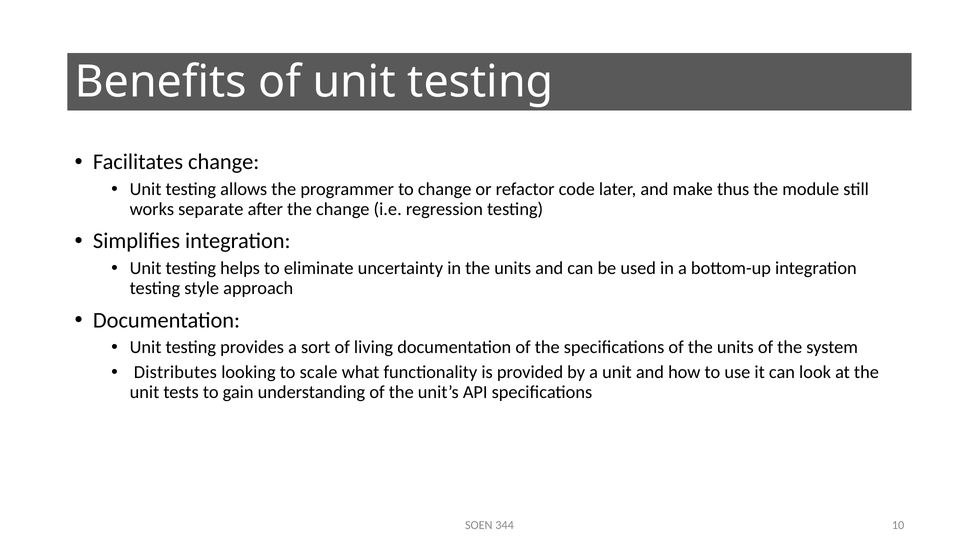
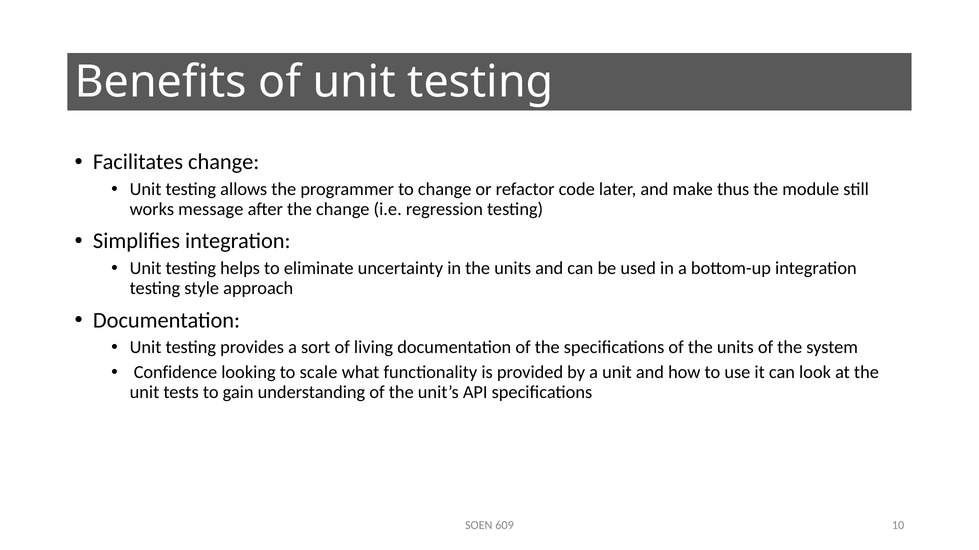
separate: separate -> message
Distributes: Distributes -> Confidence
344: 344 -> 609
